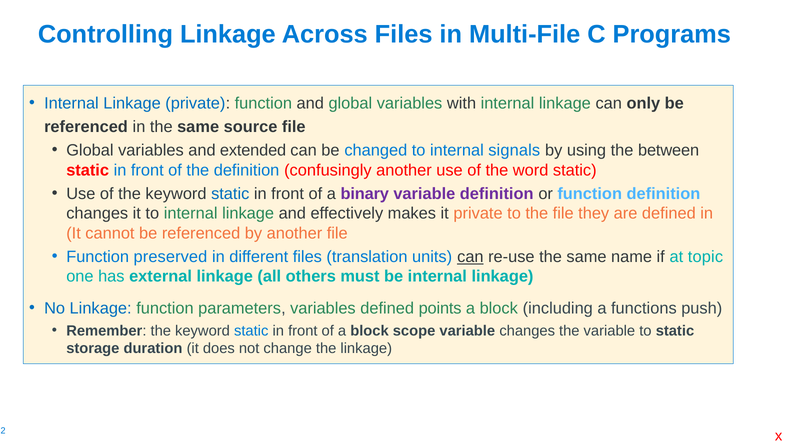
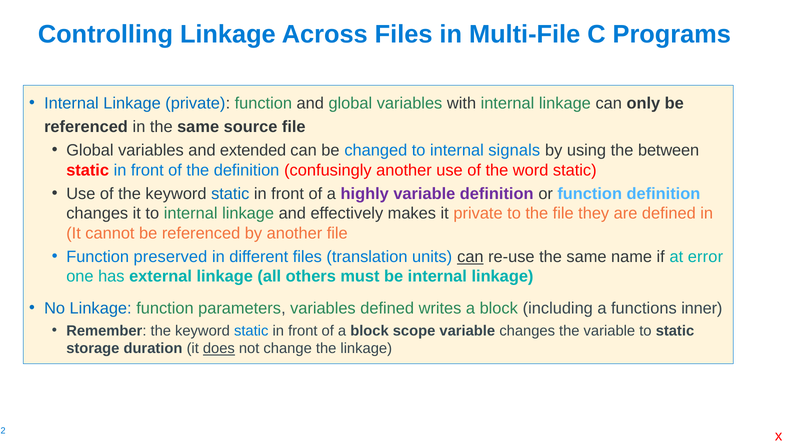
binary: binary -> highly
topic: topic -> error
points: points -> writes
push: push -> inner
does underline: none -> present
